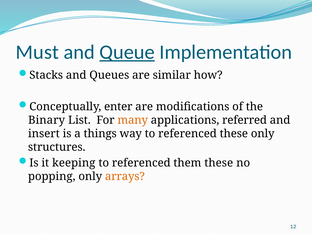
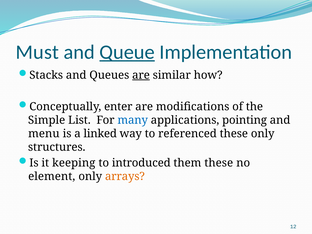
are at (141, 75) underline: none -> present
Binary: Binary -> Simple
many colour: orange -> blue
referred: referred -> pointing
insert: insert -> menu
things: things -> linked
referenced at (141, 163): referenced -> introduced
popping: popping -> element
